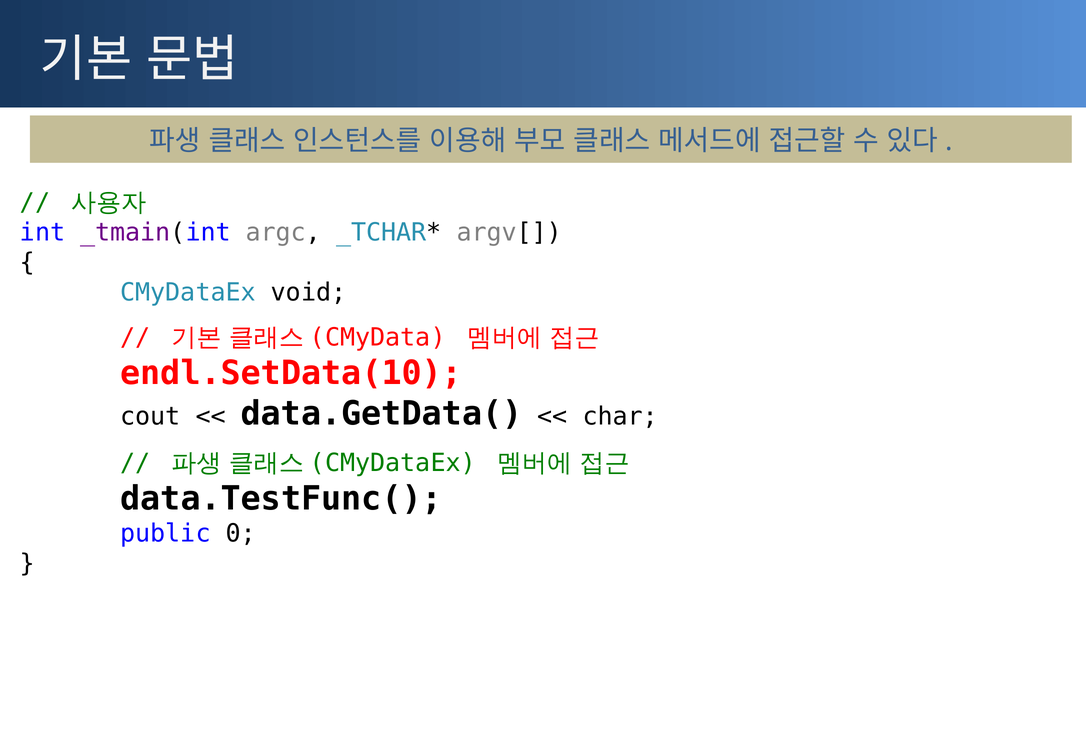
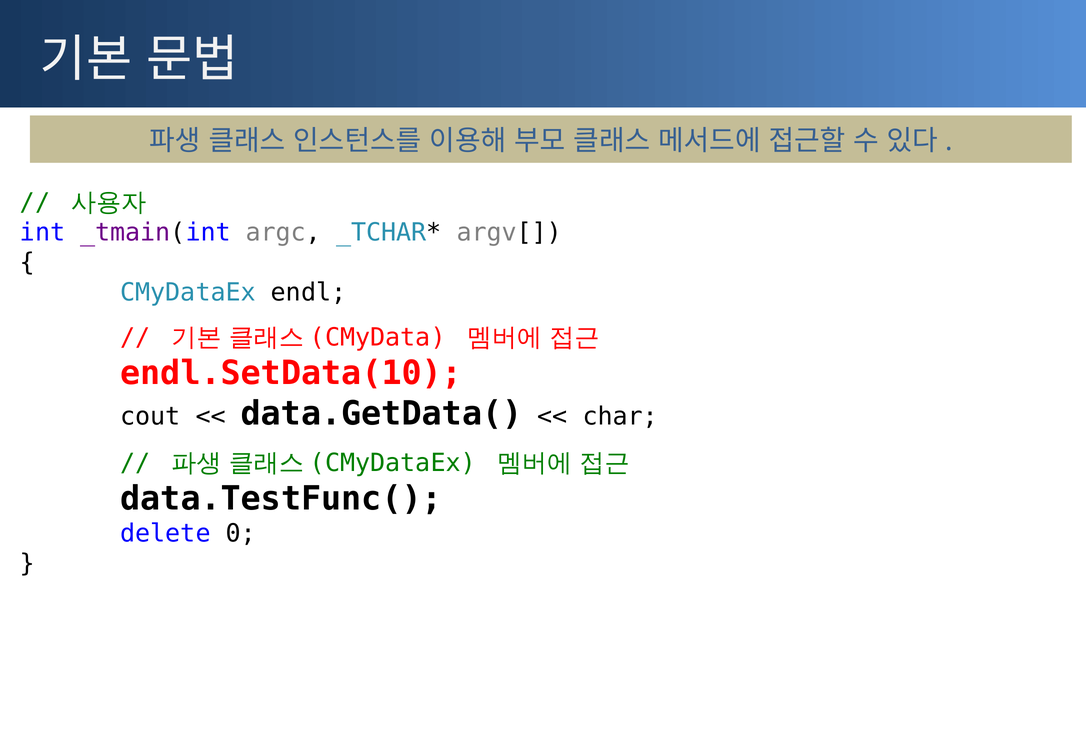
void: void -> endl
public: public -> delete
